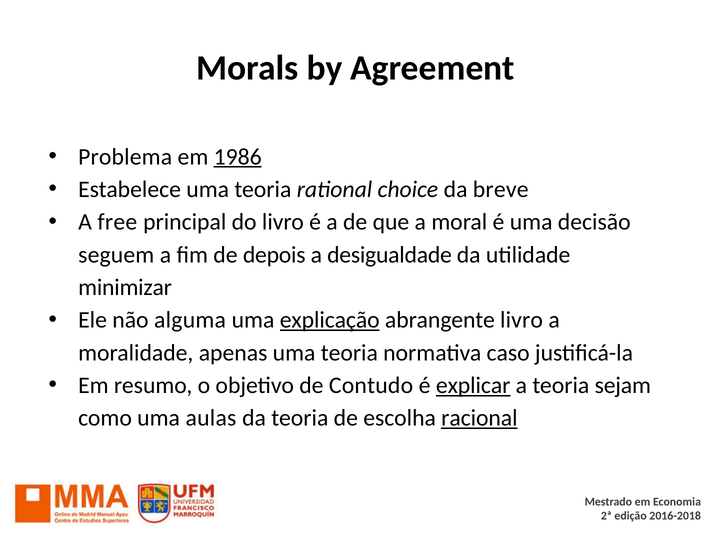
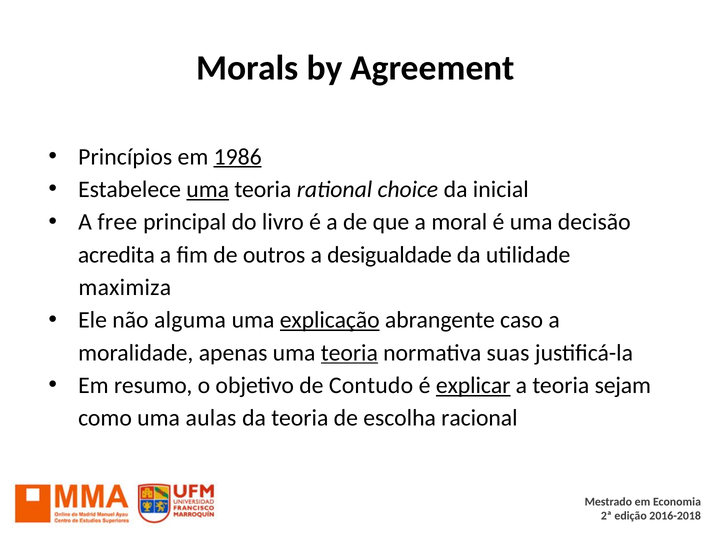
Problema: Problema -> Princípios
uma at (208, 189) underline: none -> present
breve: breve -> inicial
seguem: seguem -> acredita
depois: depois -> outros
minimizar: minimizar -> maximiza
abrangente livro: livro -> caso
teoria at (349, 353) underline: none -> present
caso: caso -> suas
racional underline: present -> none
